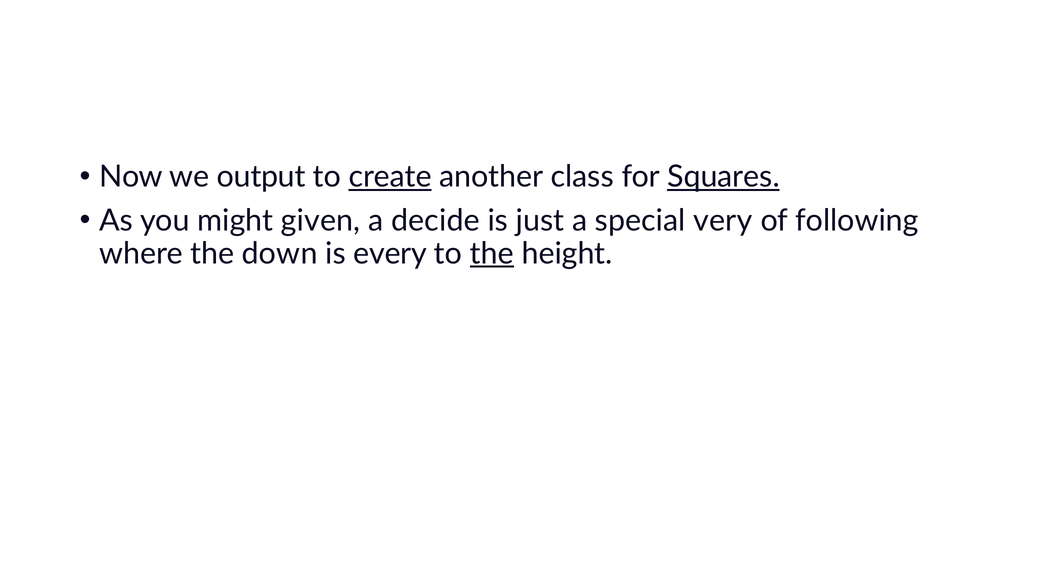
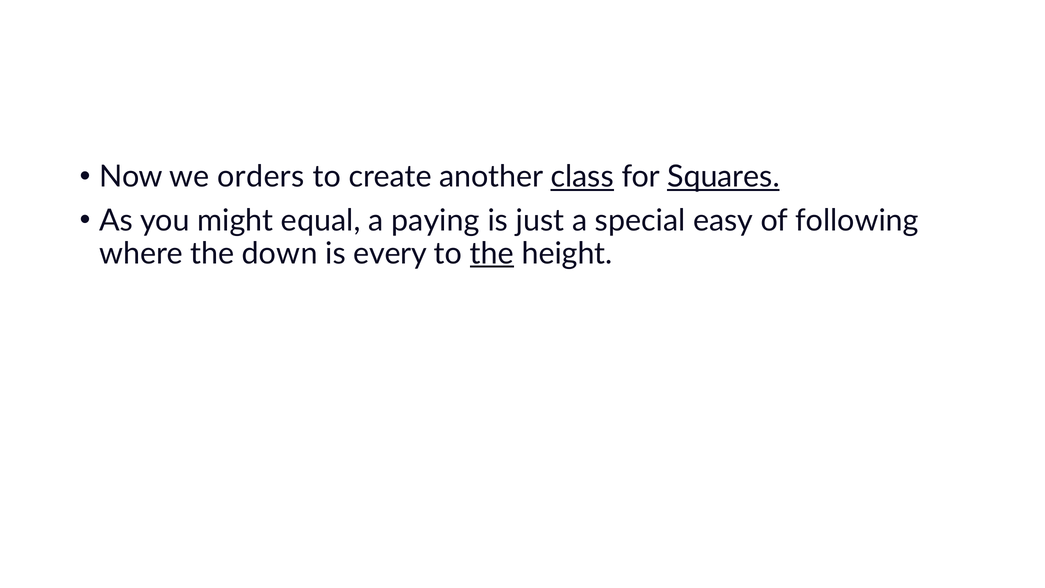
output: output -> orders
create underline: present -> none
class underline: none -> present
given: given -> equal
decide: decide -> paying
very: very -> easy
